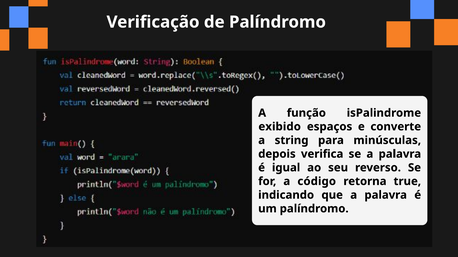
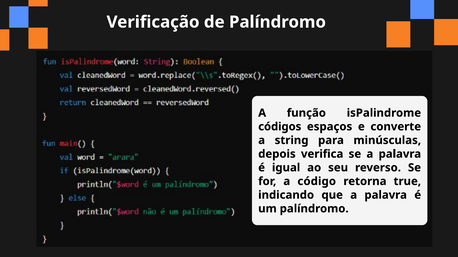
exibido: exibido -> códigos
